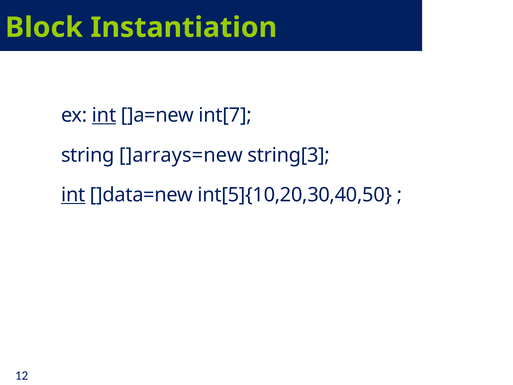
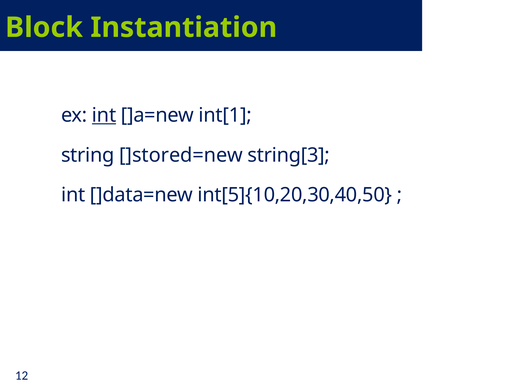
int[7: int[7 -> int[1
]arrays=new: ]arrays=new -> ]stored=new
int at (73, 195) underline: present -> none
